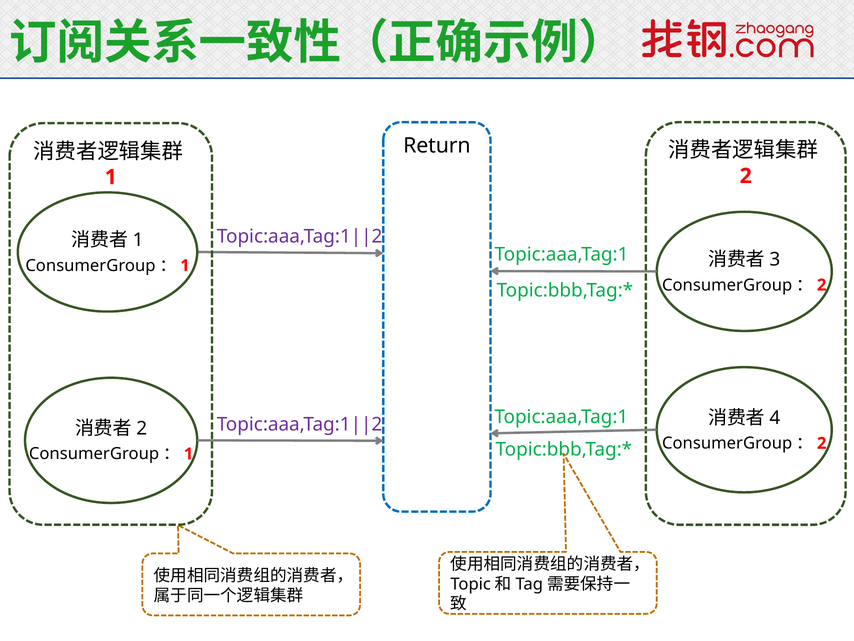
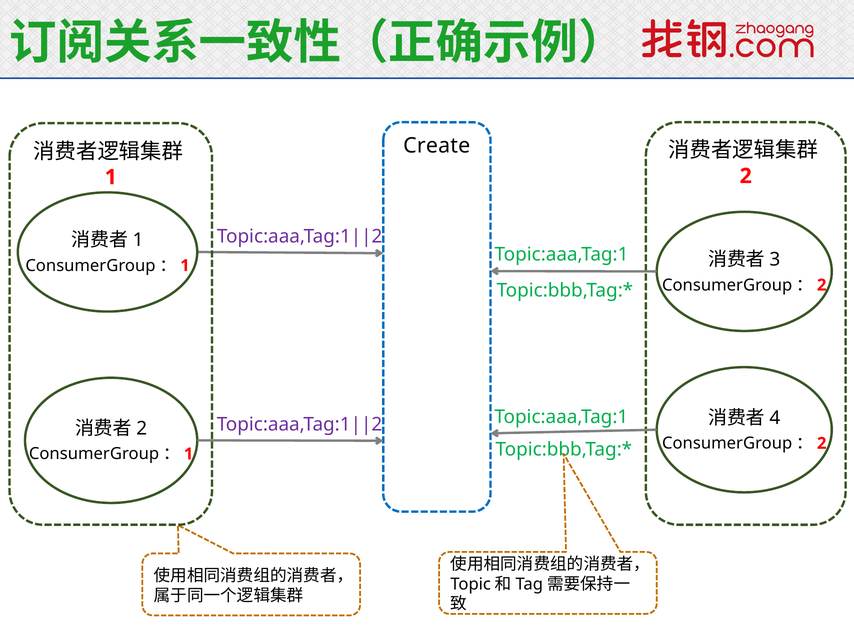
Return: Return -> Create
